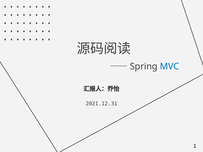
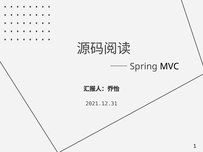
MVC colour: blue -> black
